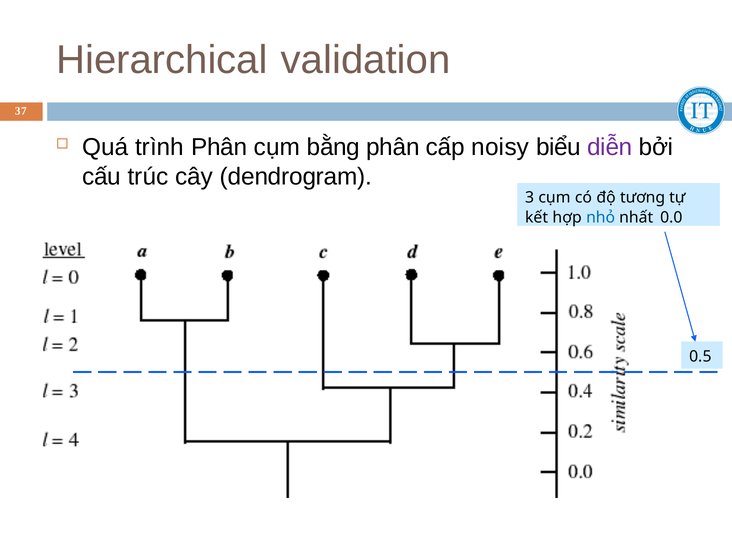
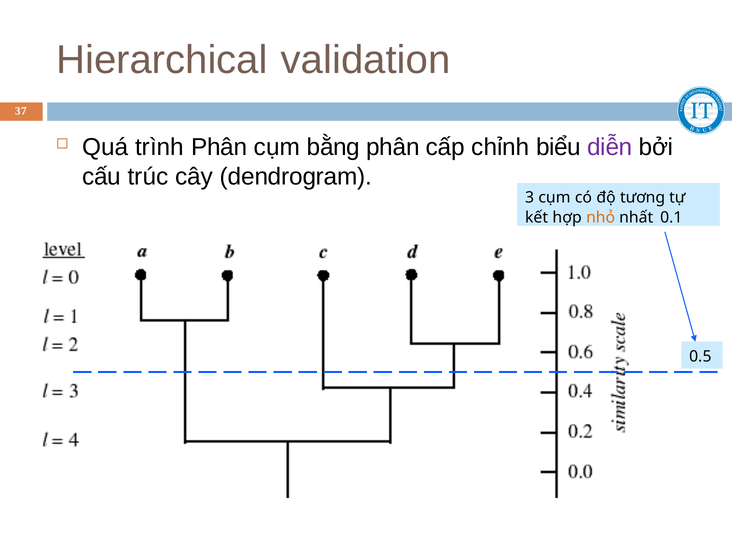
noisy: noisy -> chỉnh
nhỏ colour: blue -> orange
0.0: 0.0 -> 0.1
